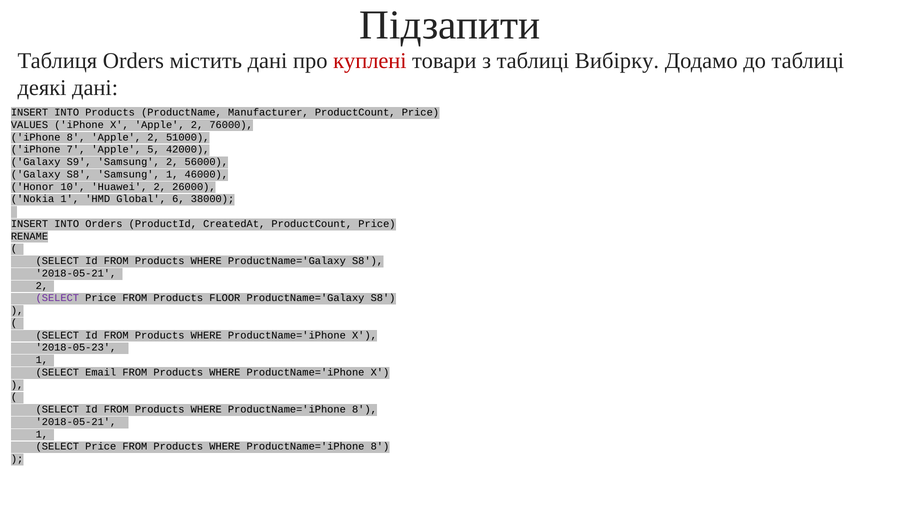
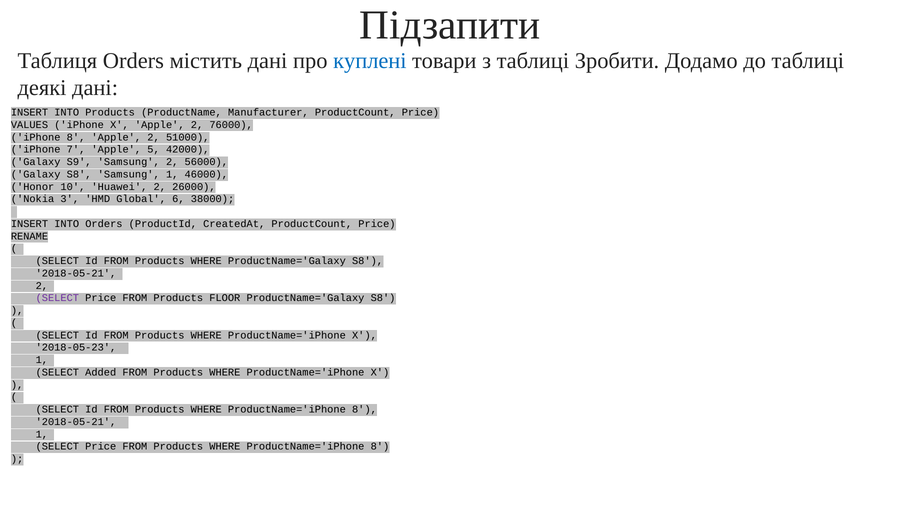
куплені colour: red -> blue
Вибірку: Вибірку -> Зробити
Nokia 1: 1 -> 3
Email: Email -> Added
